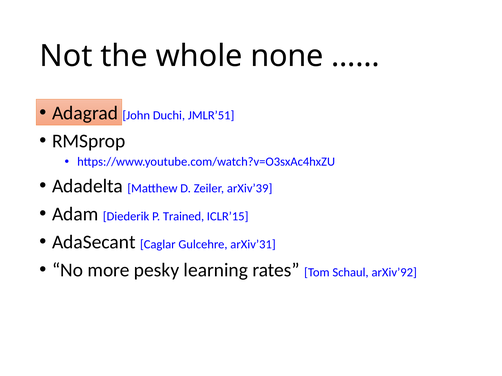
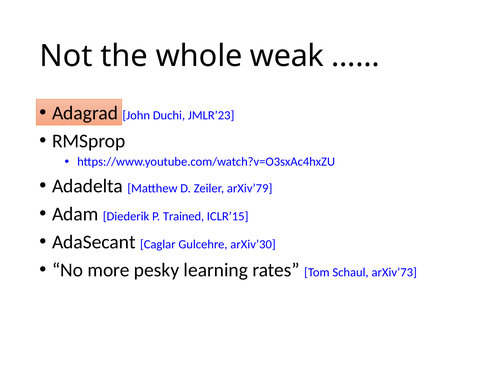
none: none -> weak
JMLR’51: JMLR’51 -> JMLR’23
arXiv’39: arXiv’39 -> arXiv’79
arXiv’31: arXiv’31 -> arXiv’30
arXiv’92: arXiv’92 -> arXiv’73
